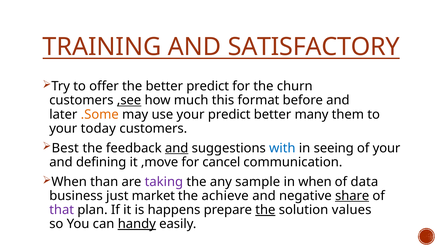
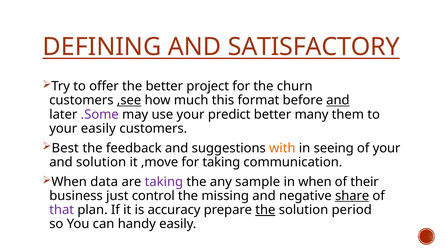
TRAINING: TRAINING -> DEFINING
better predict: predict -> project
and at (338, 101) underline: none -> present
.Some colour: orange -> purple
your today: today -> easily
and at (177, 148) underline: present -> none
with colour: blue -> orange
and defining: defining -> solution
for cancel: cancel -> taking
than: than -> data
data: data -> their
market: market -> control
achieve: achieve -> missing
happens: happens -> accuracy
values: values -> period
handy underline: present -> none
